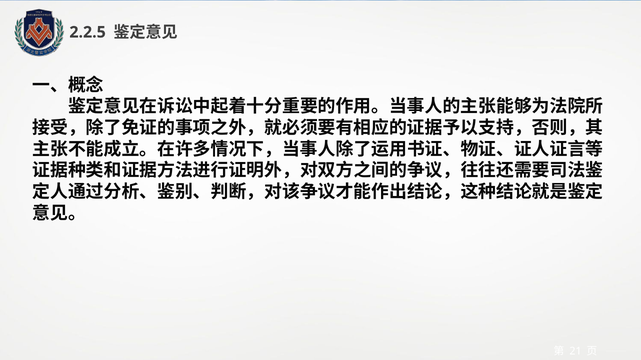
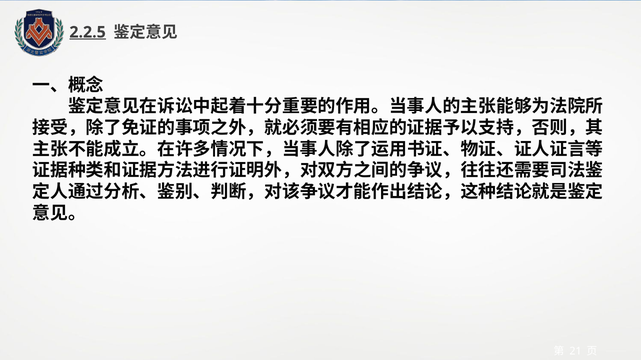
2.2.5 underline: none -> present
